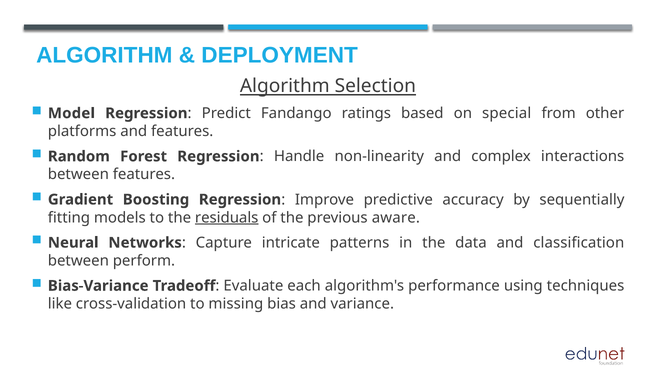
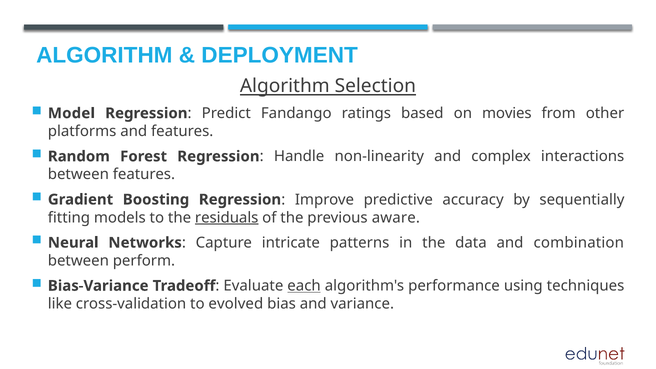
special: special -> movies
classification: classification -> combination
each underline: none -> present
missing: missing -> evolved
